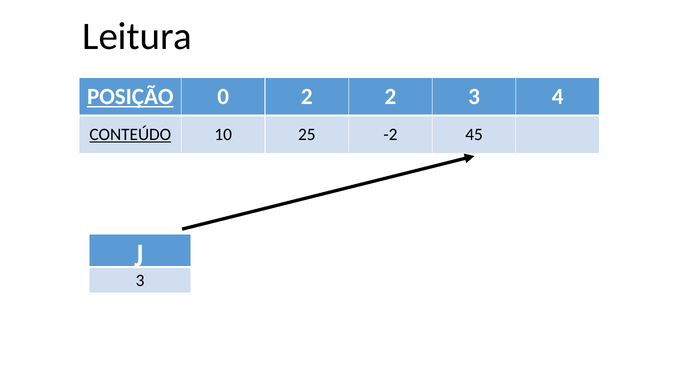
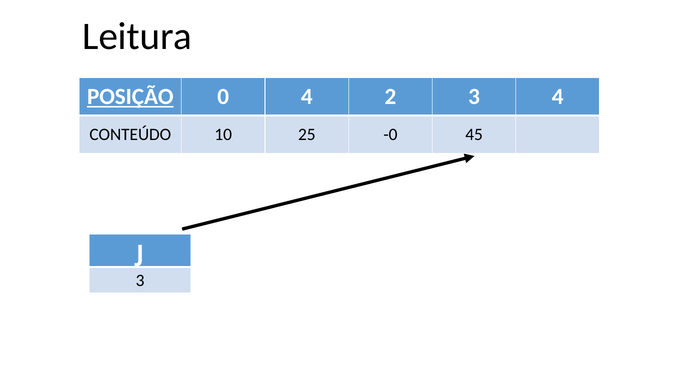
0 2: 2 -> 4
CONTEÚDO underline: present -> none
-2: -2 -> -0
